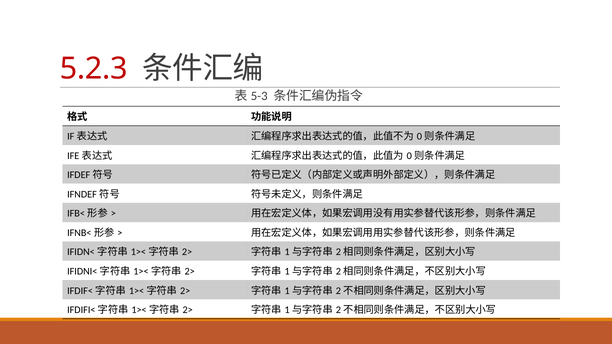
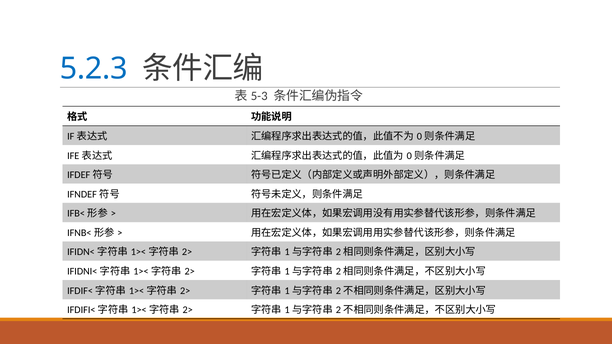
5.2.3 colour: red -> blue
